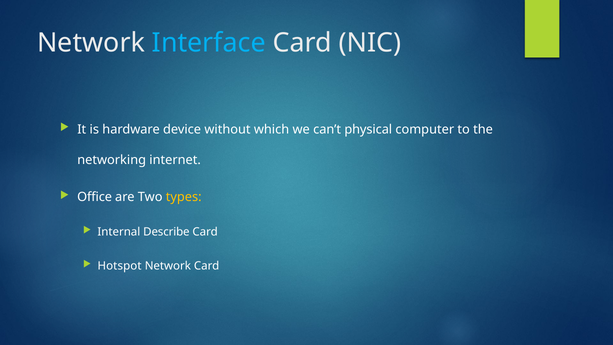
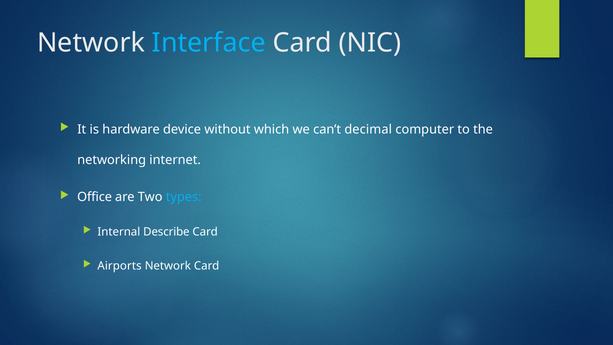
physical: physical -> decimal
types colour: yellow -> light blue
Hotspot: Hotspot -> Airports
